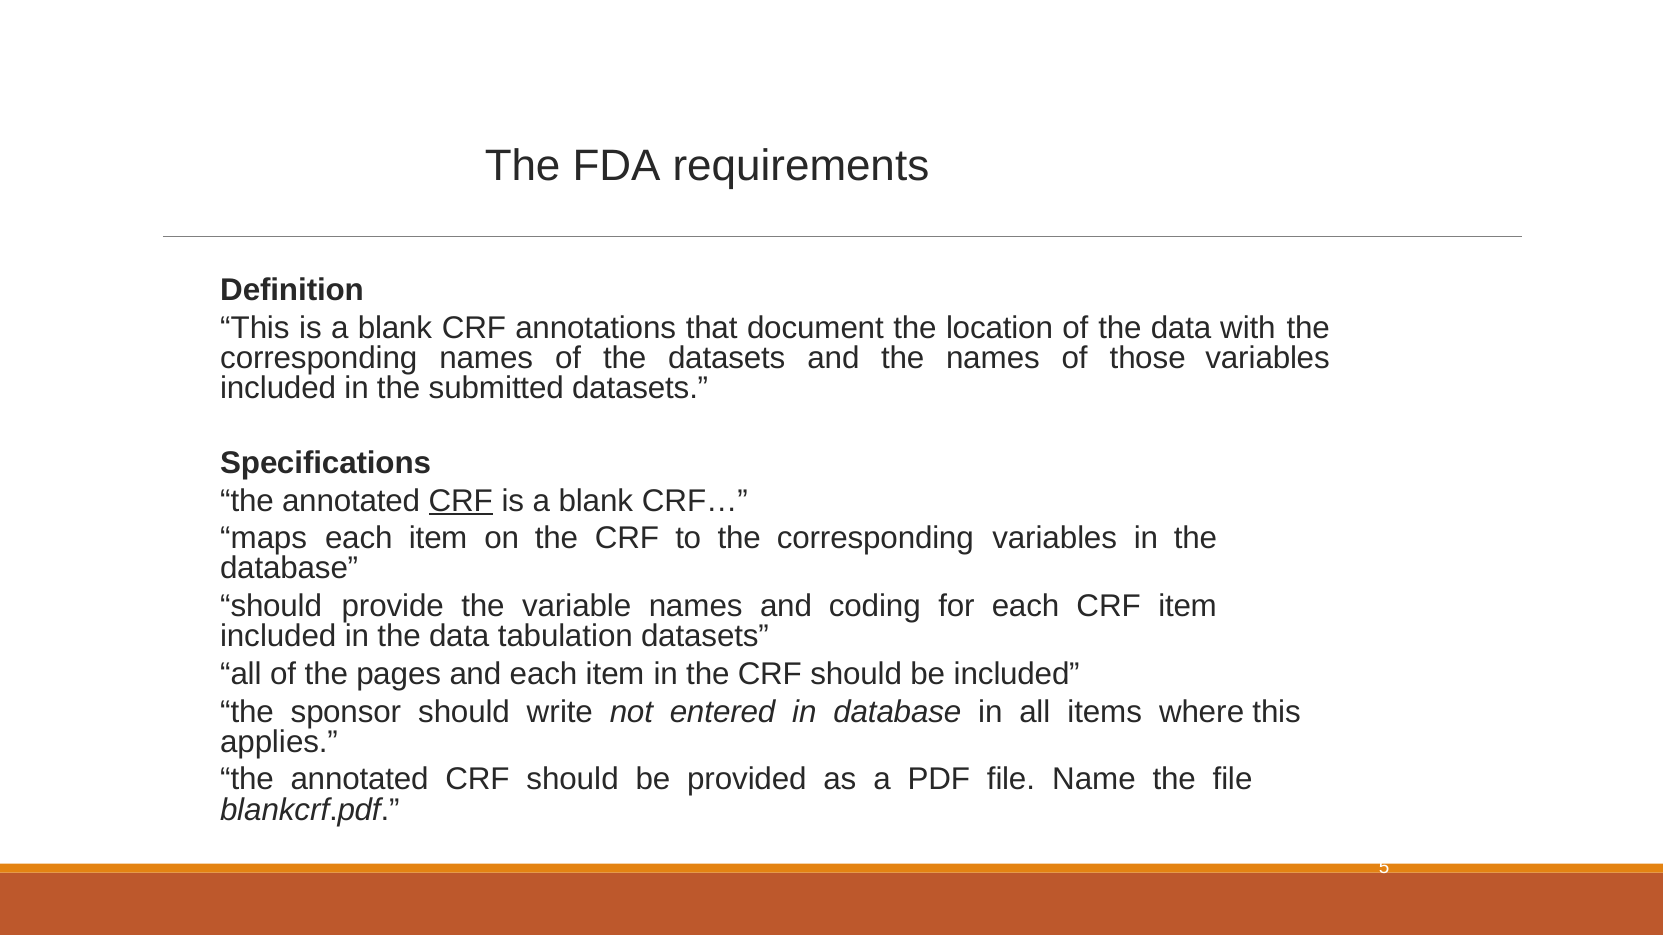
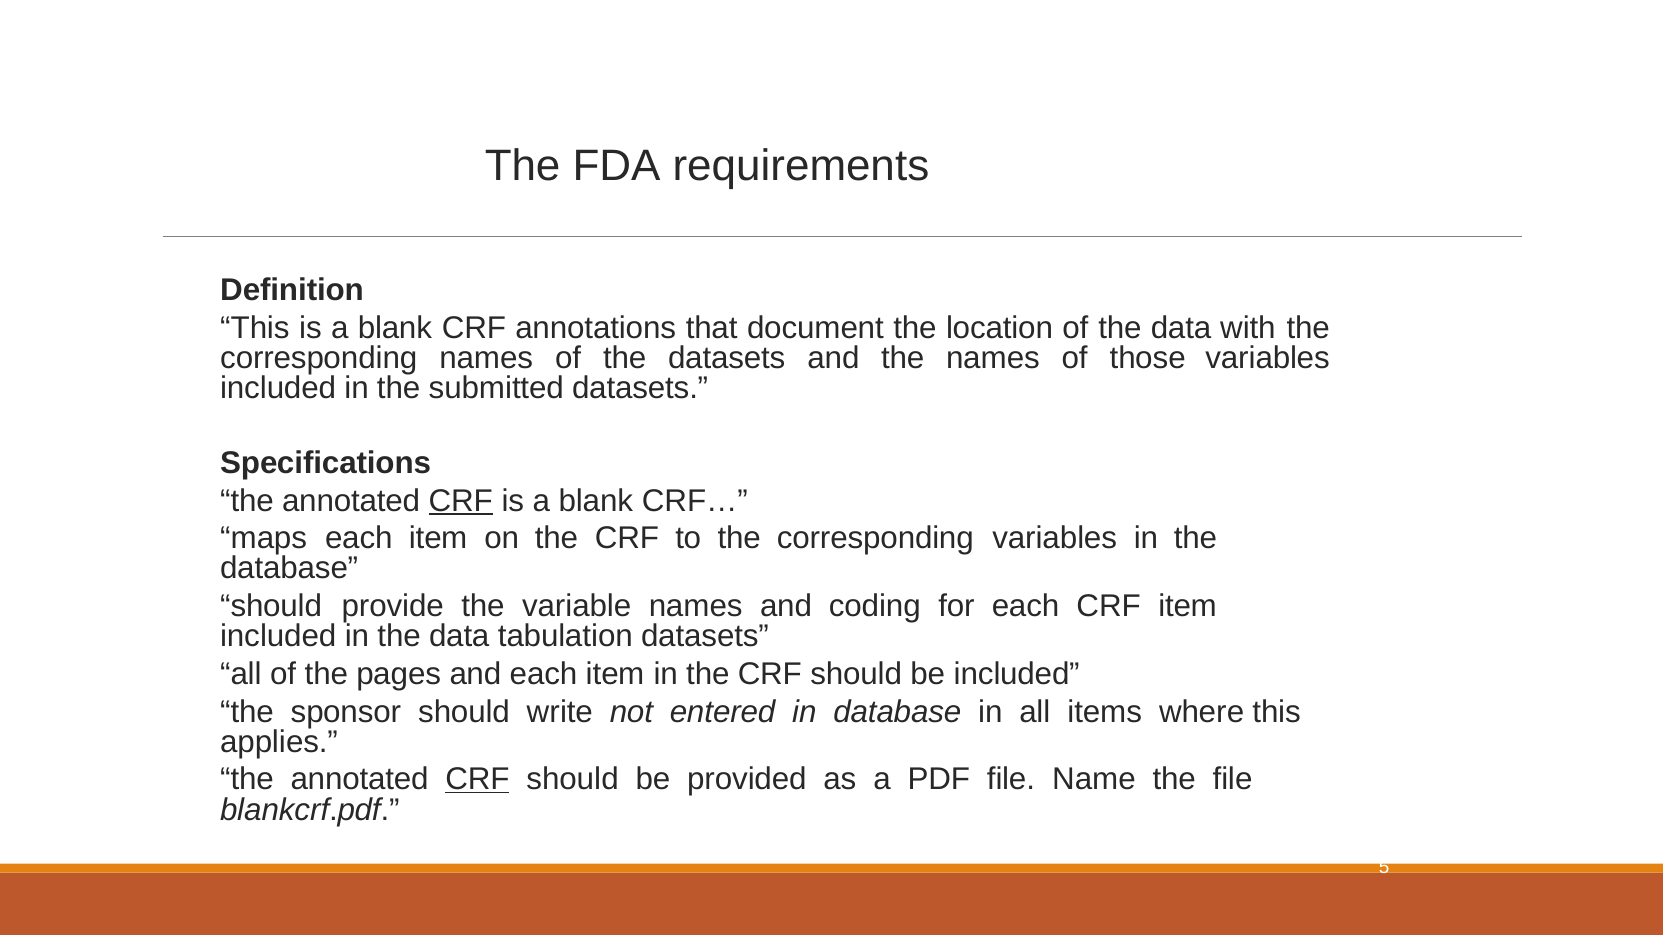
CRF at (478, 779) underline: none -> present
